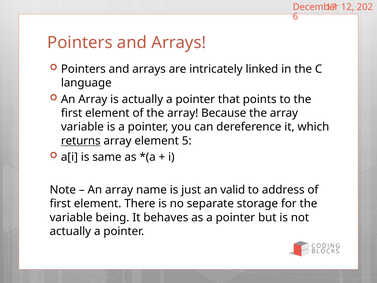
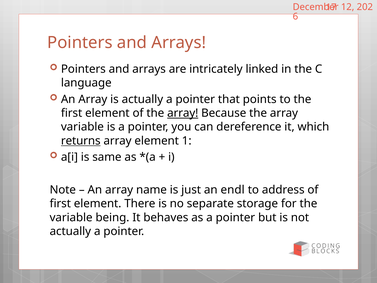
array at (183, 113) underline: none -> present
5: 5 -> 1
valid: valid -> endl
